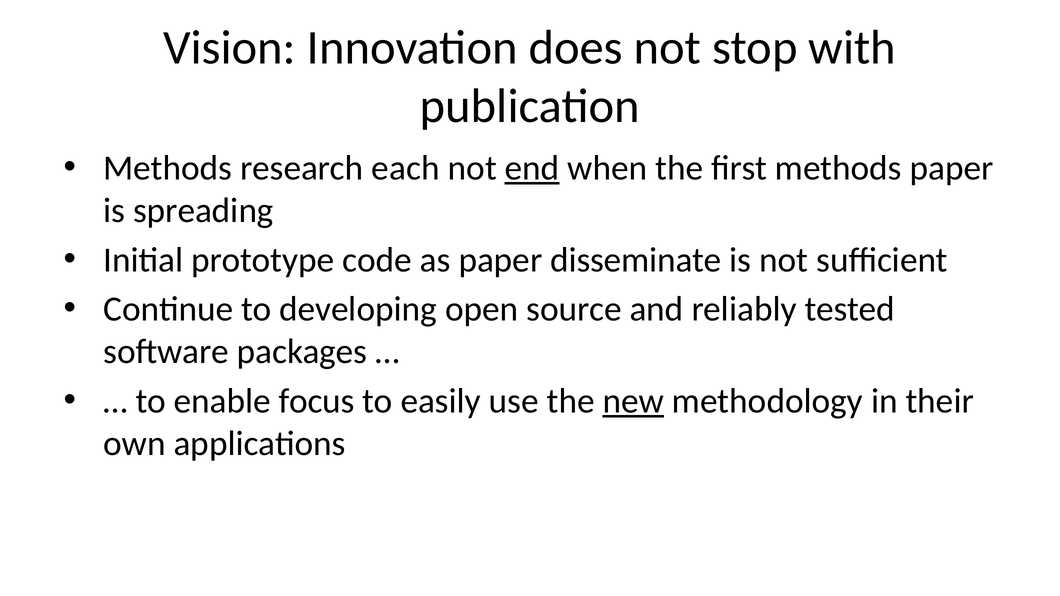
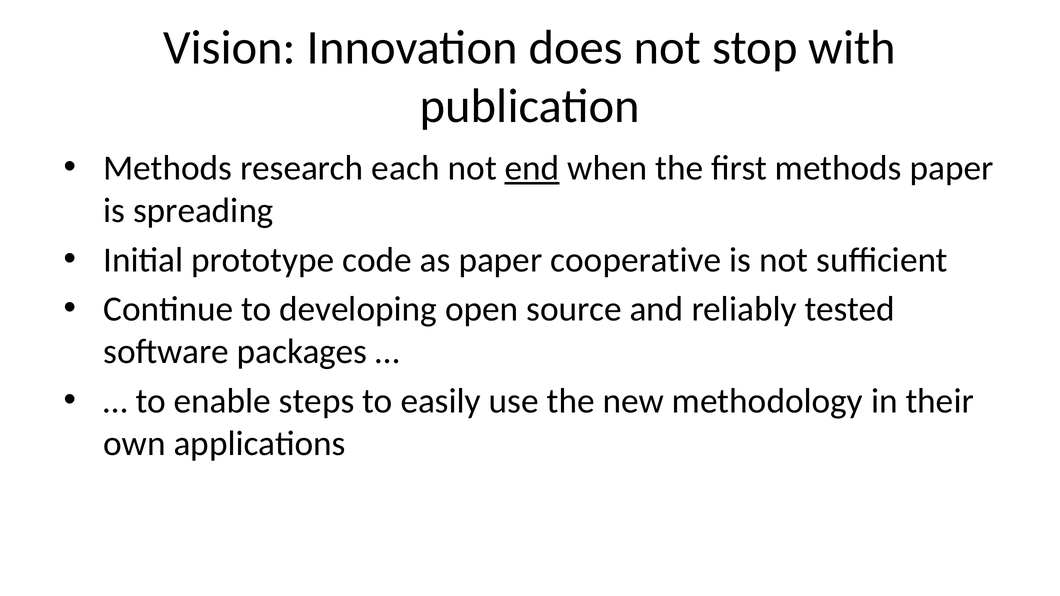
disseminate: disseminate -> cooperative
focus: focus -> steps
new underline: present -> none
